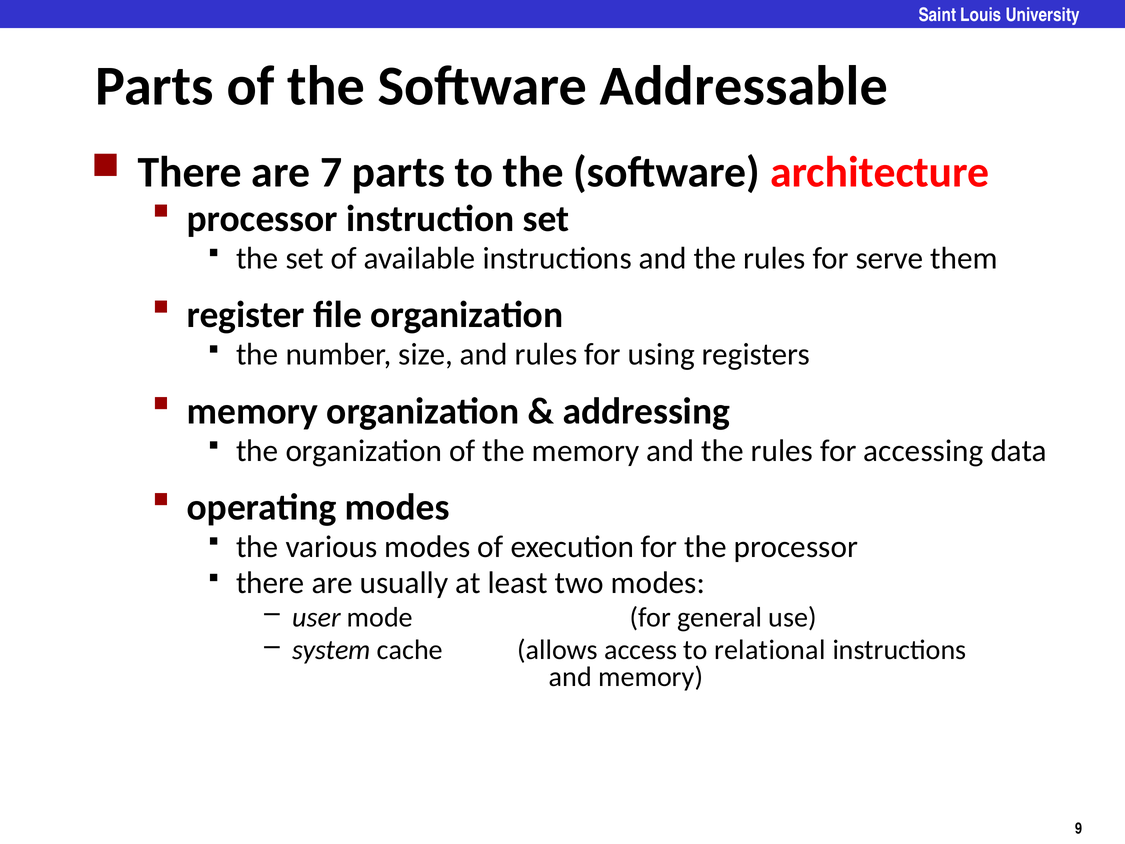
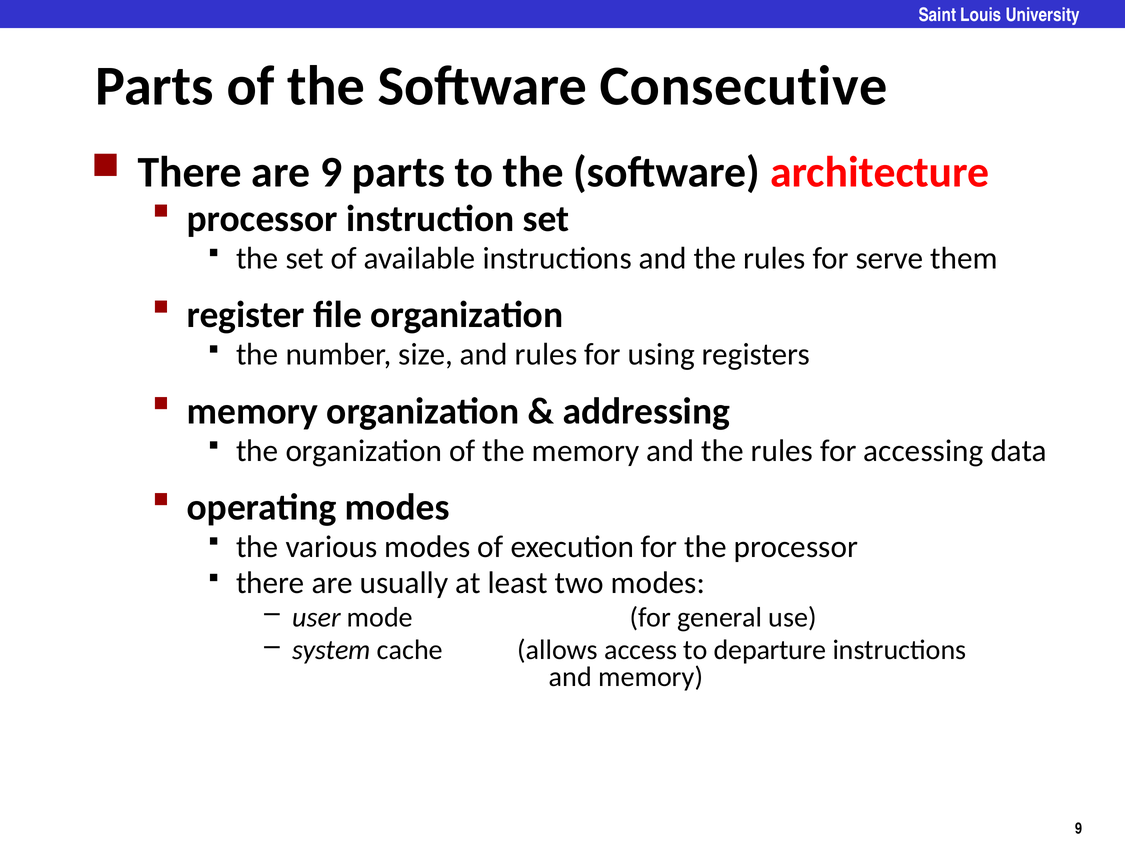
Addressable: Addressable -> Consecutive
are 7: 7 -> 9
relational: relational -> departure
